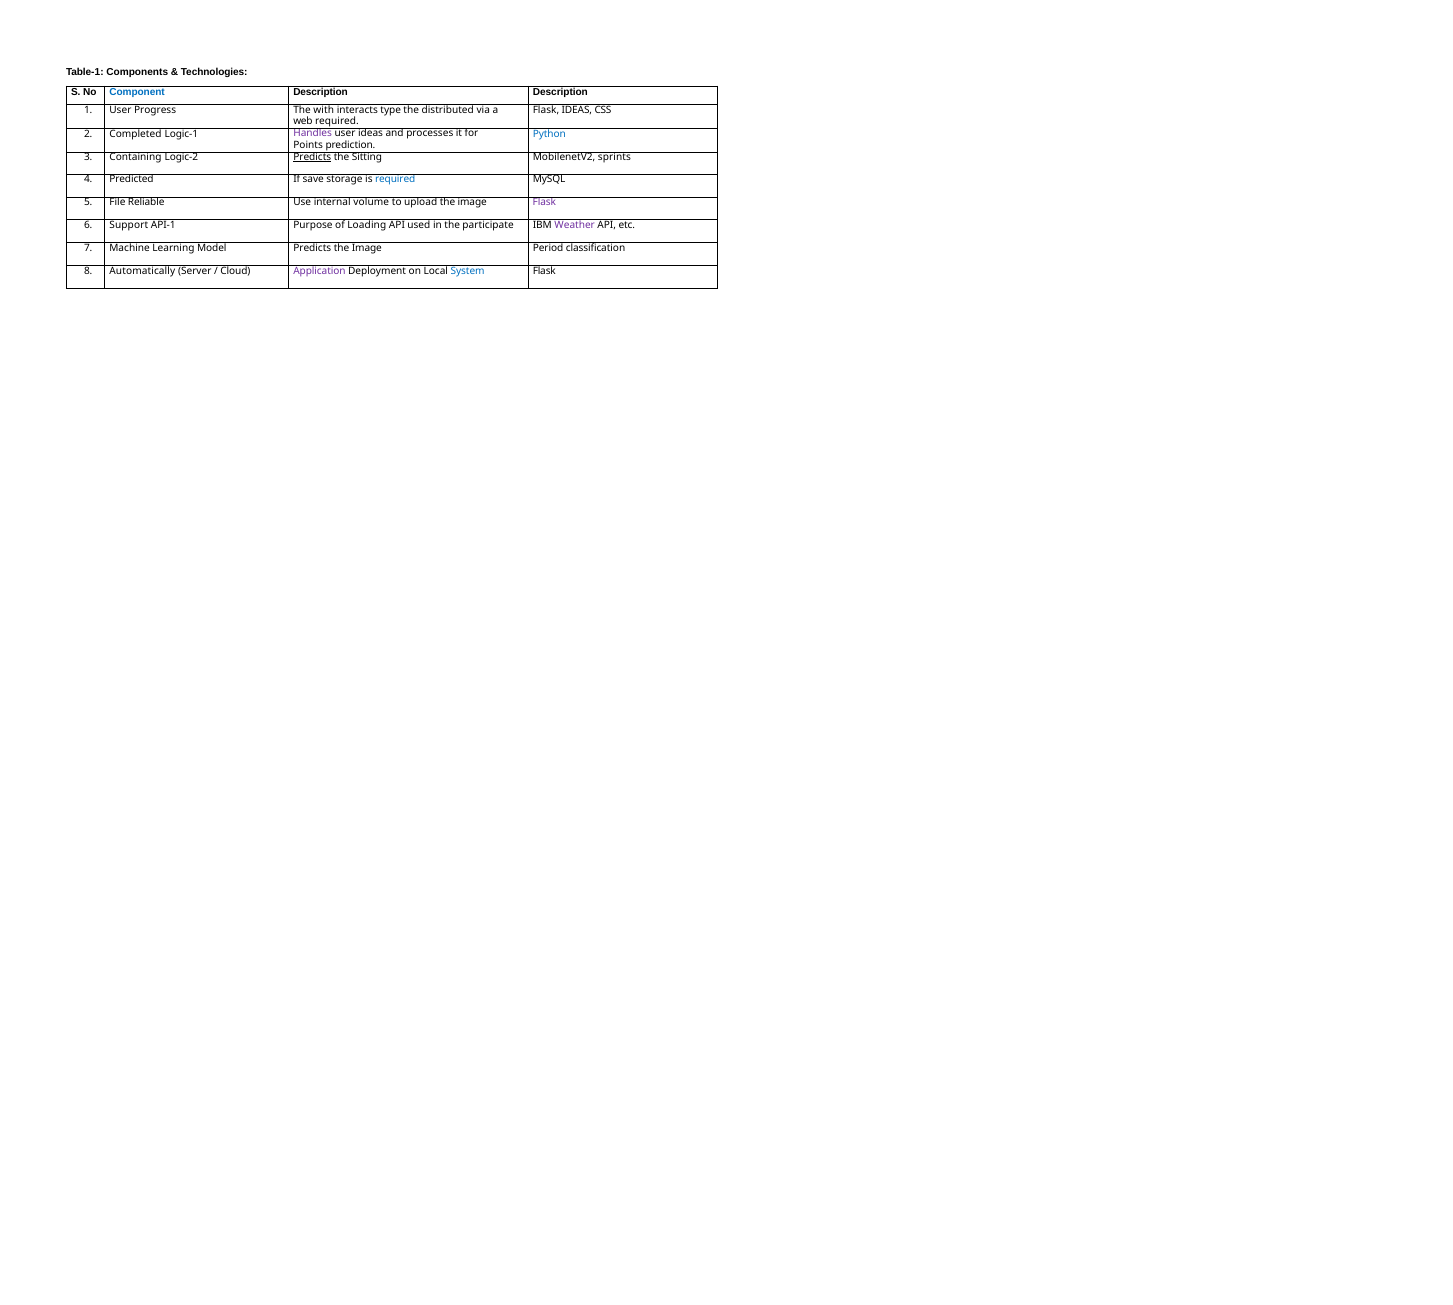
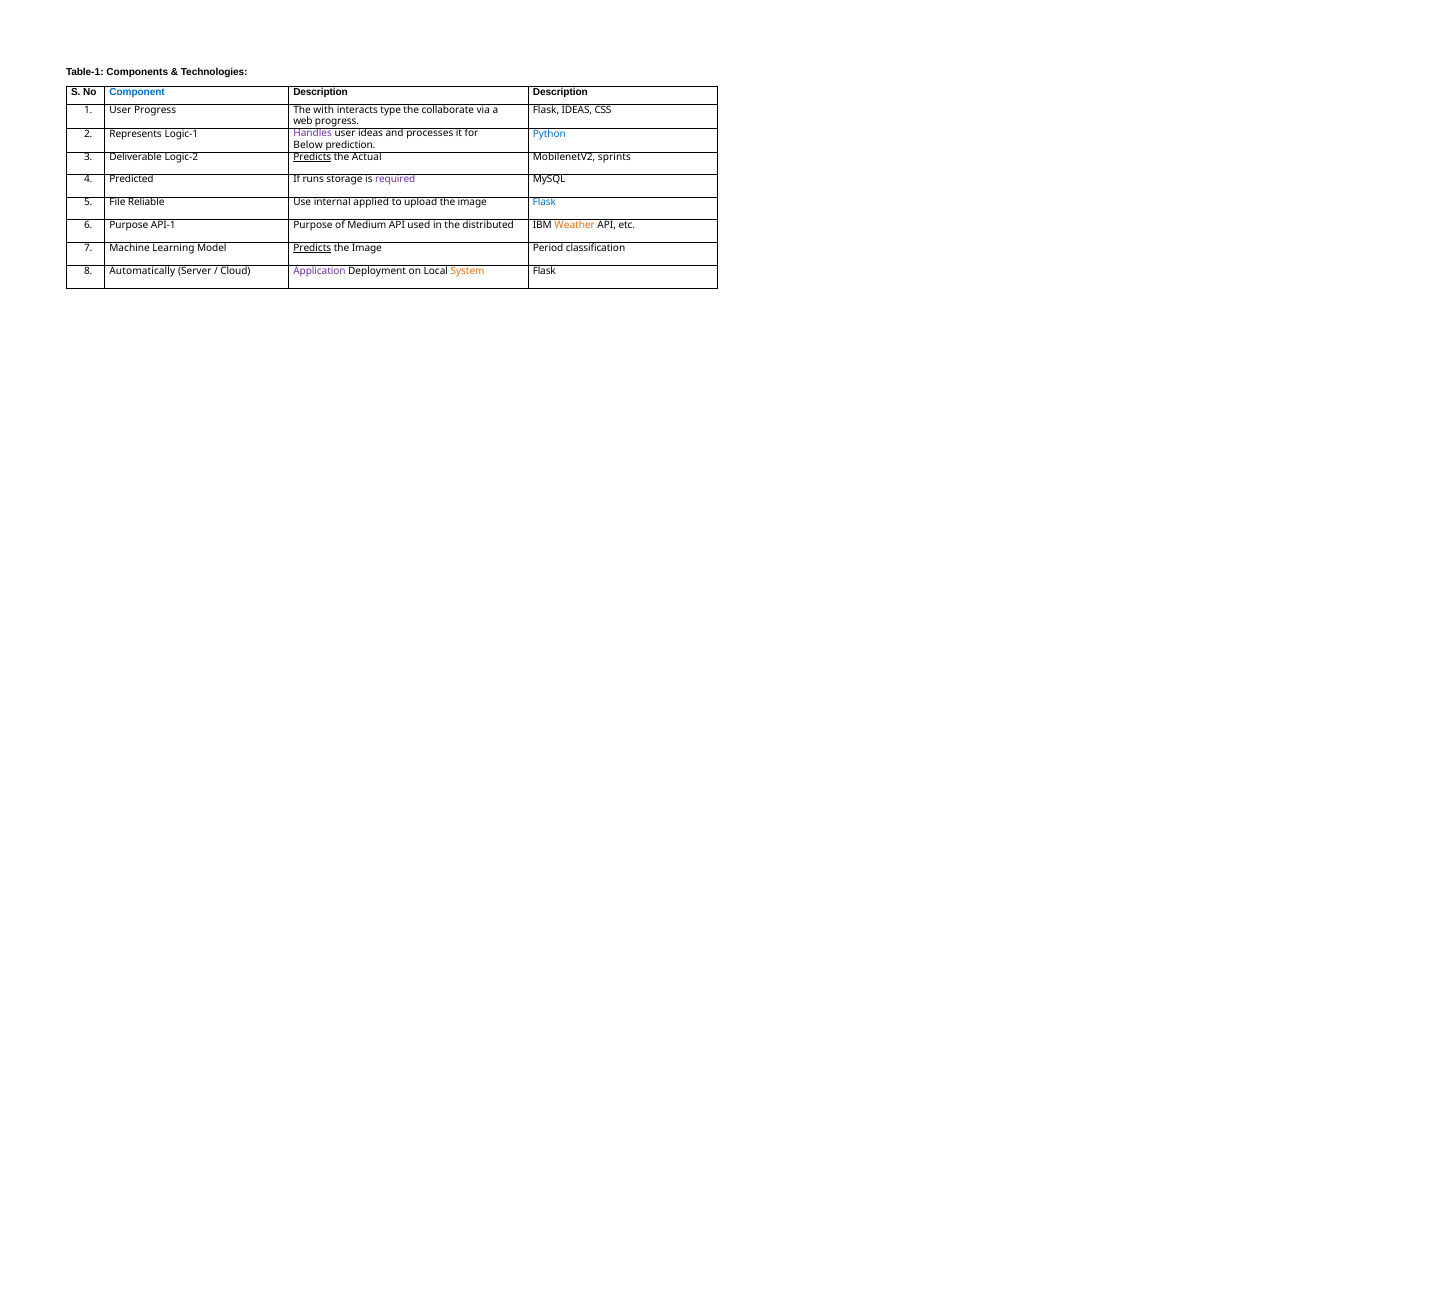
distributed: distributed -> collaborate
web required: required -> progress
Completed: Completed -> Represents
Points: Points -> Below
Containing: Containing -> Deliverable
Sitting: Sitting -> Actual
save: save -> runs
required at (395, 179) colour: blue -> purple
volume: volume -> applied
Flask at (544, 202) colour: purple -> blue
6 Support: Support -> Purpose
Loading: Loading -> Medium
participate: participate -> distributed
Weather colour: purple -> orange
Predicts at (312, 248) underline: none -> present
System colour: blue -> orange
